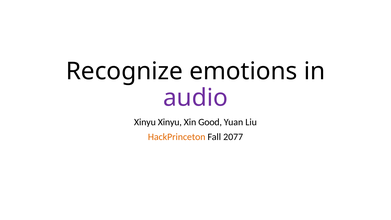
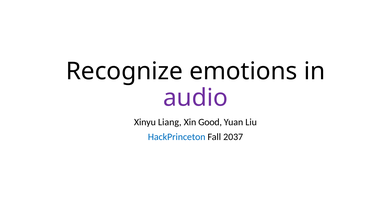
Xinyu Xinyu: Xinyu -> Liang
HackPrinceton colour: orange -> blue
2077: 2077 -> 2037
